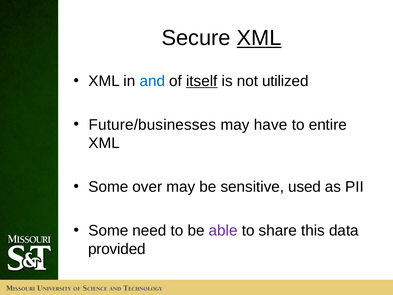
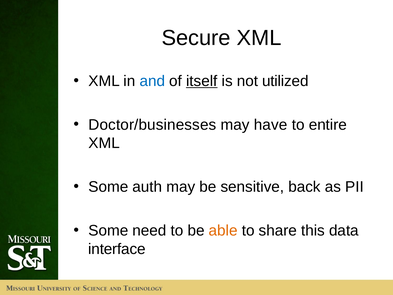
XML at (259, 38) underline: present -> none
Future/businesses: Future/businesses -> Doctor/businesses
over: over -> auth
used: used -> back
able colour: purple -> orange
provided: provided -> interface
